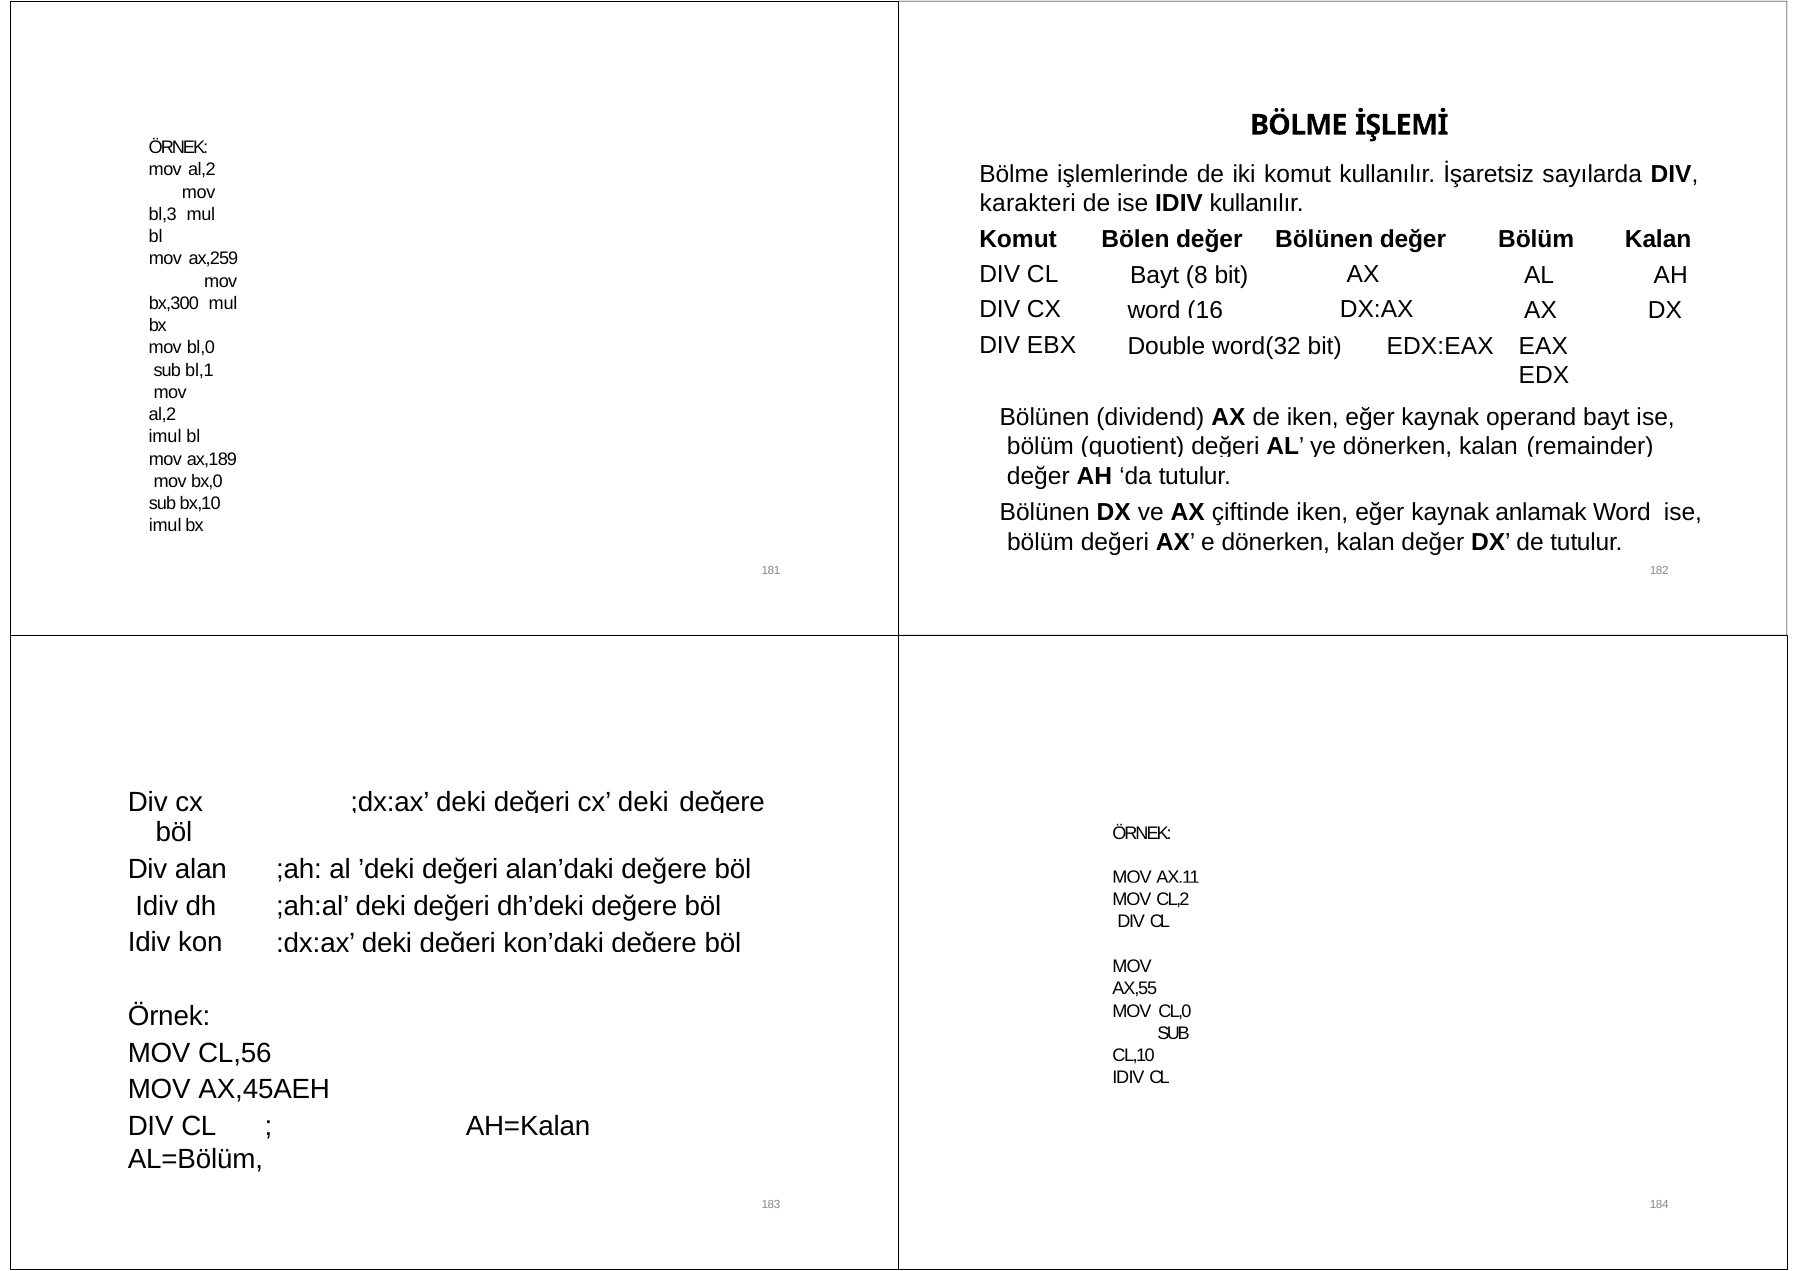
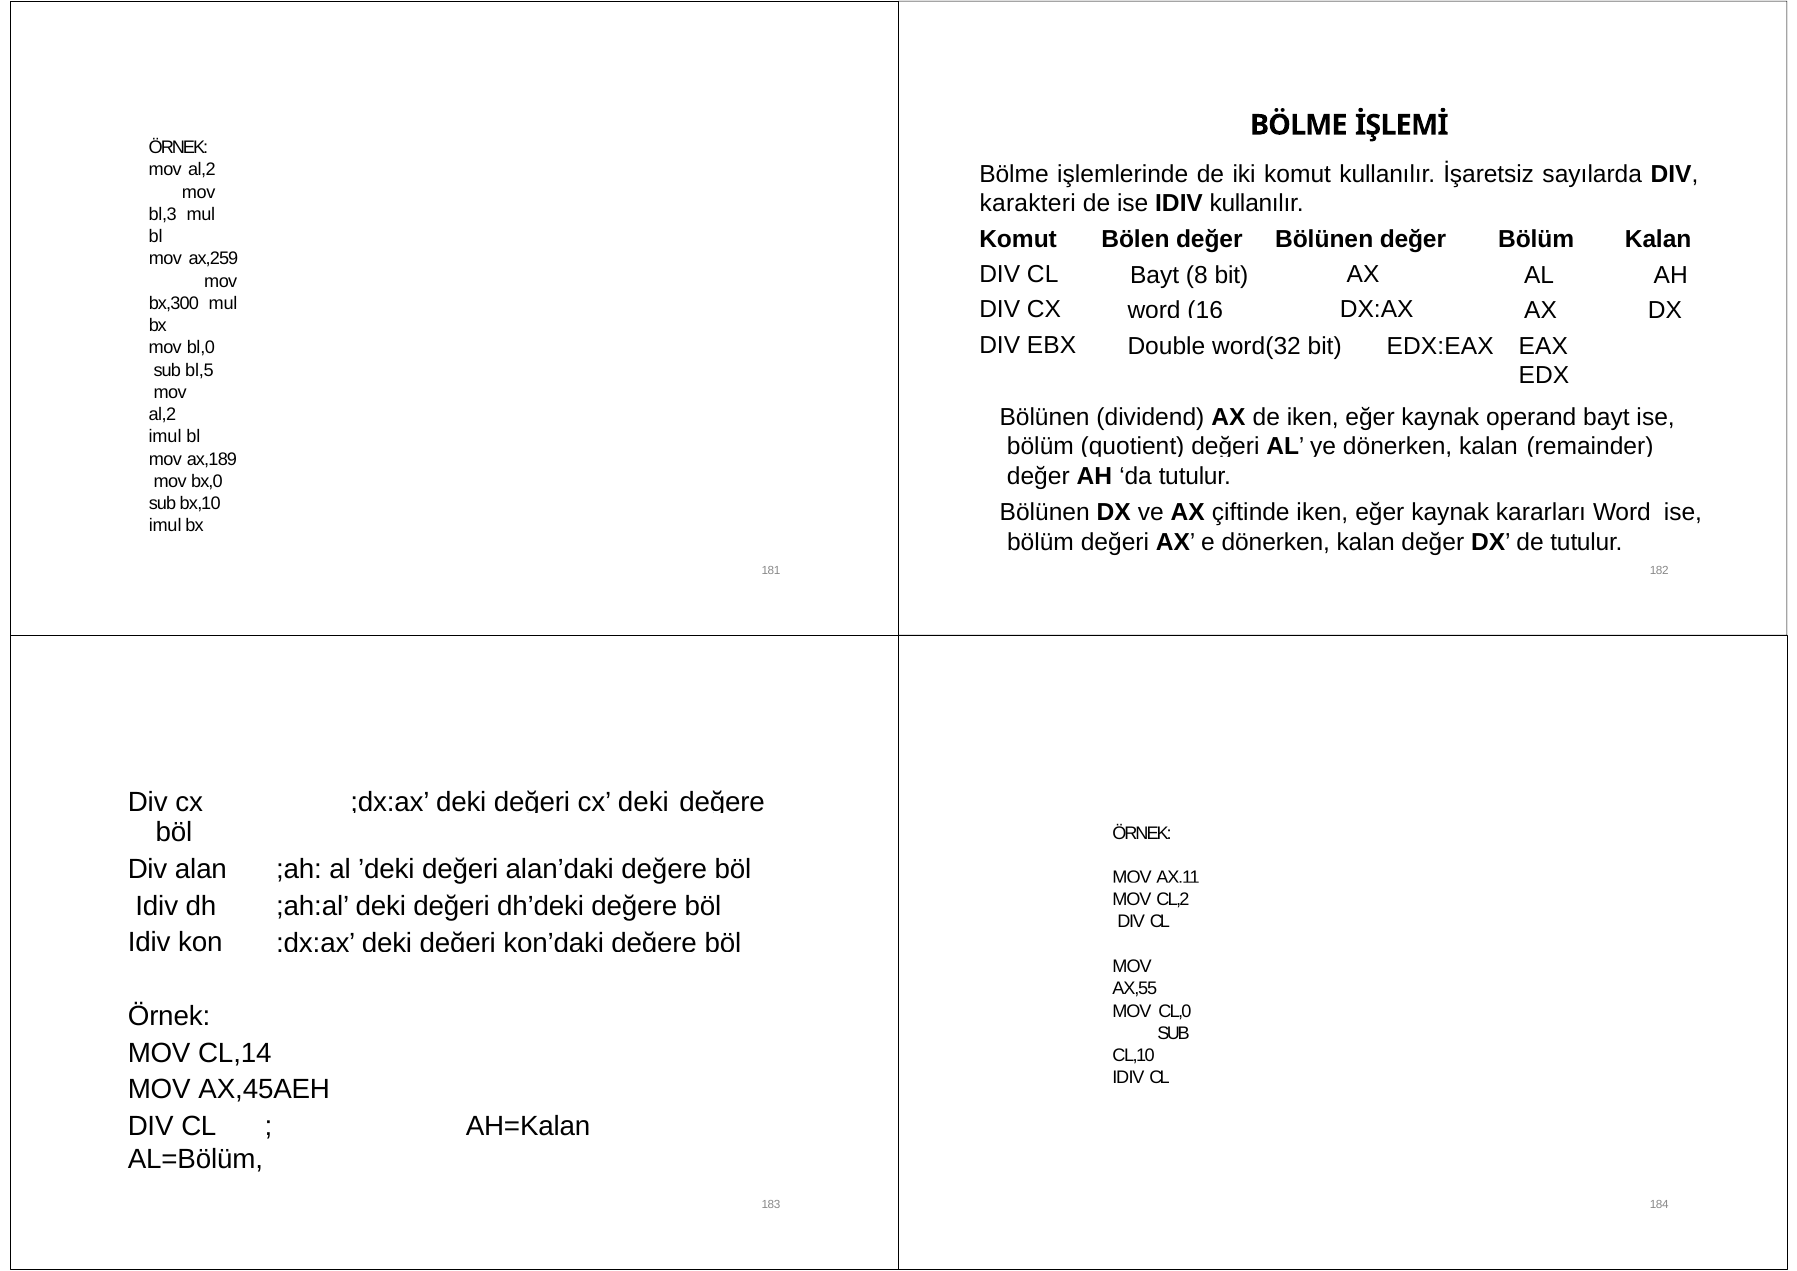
bl,1: bl,1 -> bl,5
anlamak: anlamak -> kararları
CL,56: CL,56 -> CL,14
